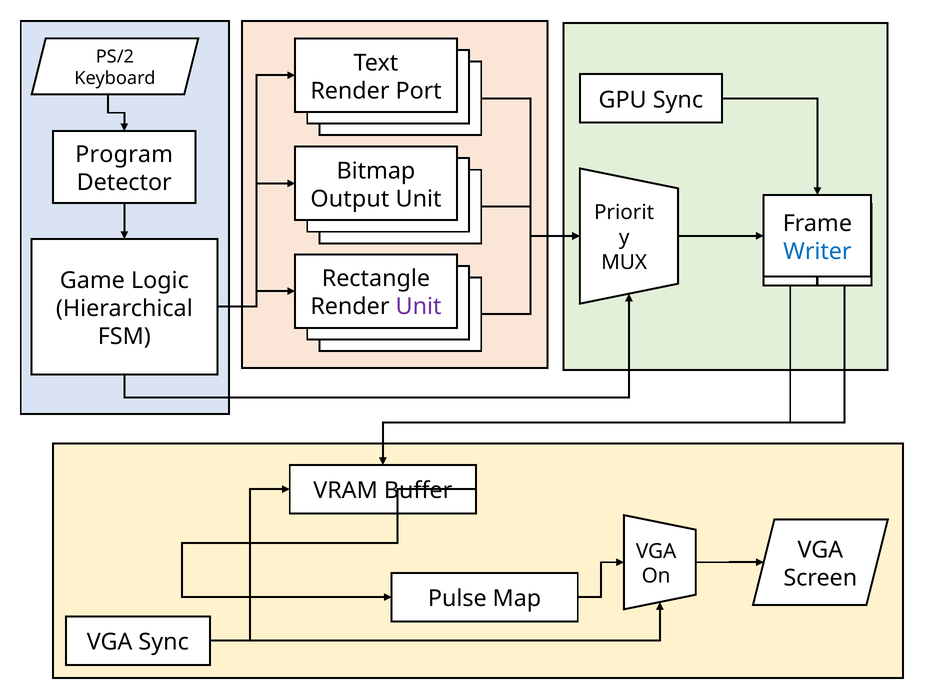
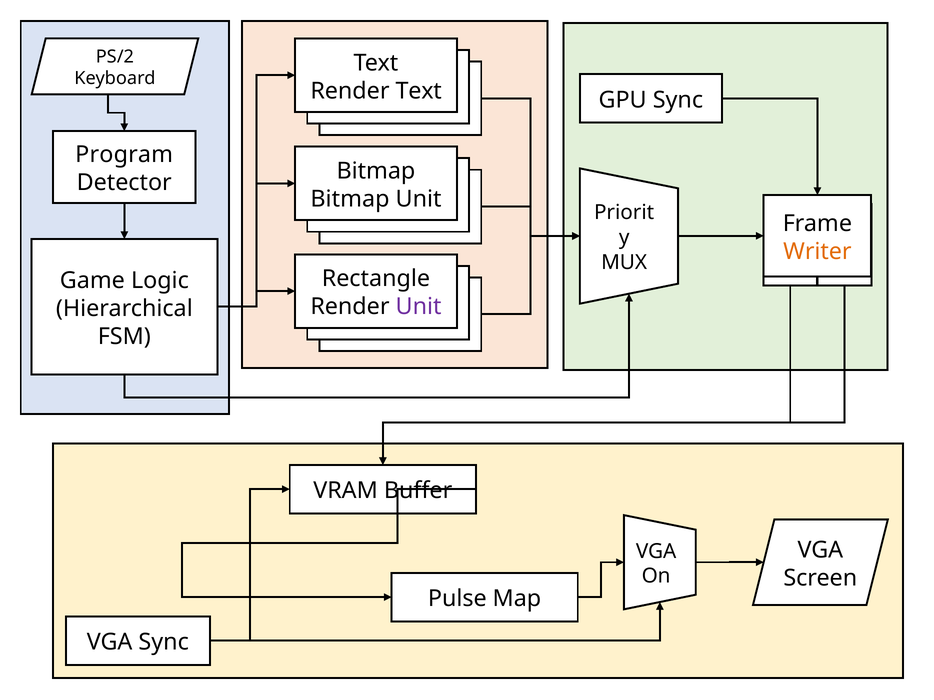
Render Port: Port -> Text
Output at (350, 199): Output -> Bitmap
Writer colour: blue -> orange
